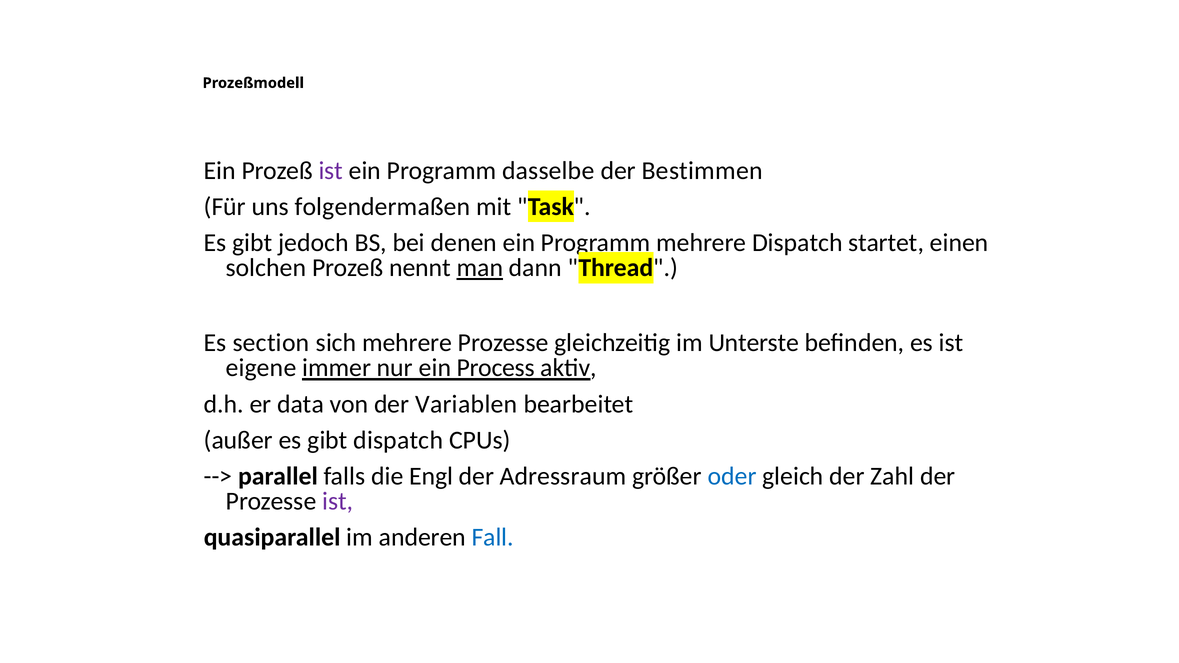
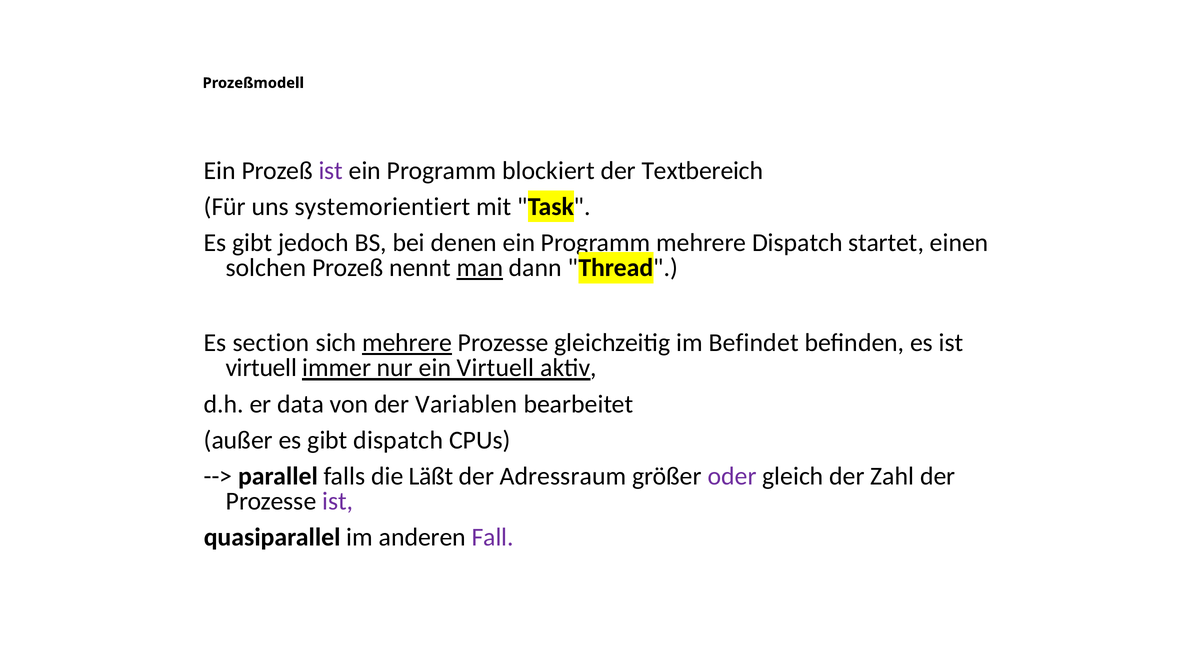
dasselbe: dasselbe -> blockiert
Bestimmen: Bestimmen -> Textbereich
folgendermaßen: folgendermaßen -> systemorientiert
mehrere at (407, 343) underline: none -> present
Unterste: Unterste -> Befindet
eigene at (261, 368): eigene -> virtuell
ein Process: Process -> Virtuell
Engl: Engl -> Läßt
oder colour: blue -> purple
Fall colour: blue -> purple
